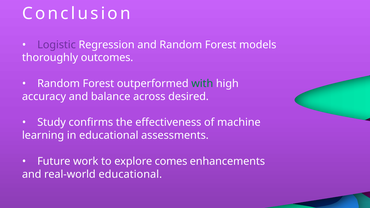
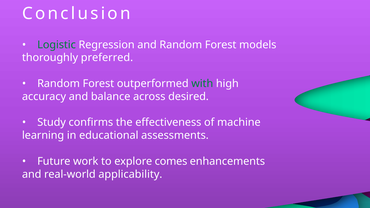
Logistic colour: purple -> green
outcomes: outcomes -> preferred
real-world educational: educational -> applicability
